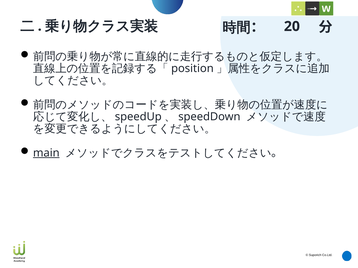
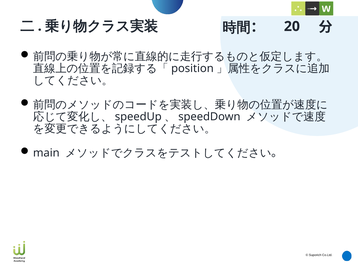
main underline: present -> none
